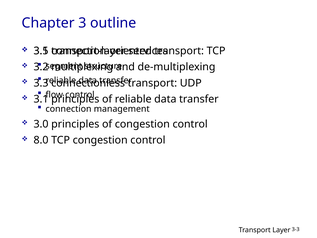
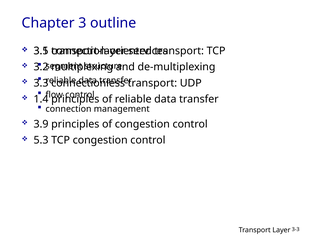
3.1 at (41, 99): 3.1 -> 1.4
3.0: 3.0 -> 3.9
8.0: 8.0 -> 5.3
